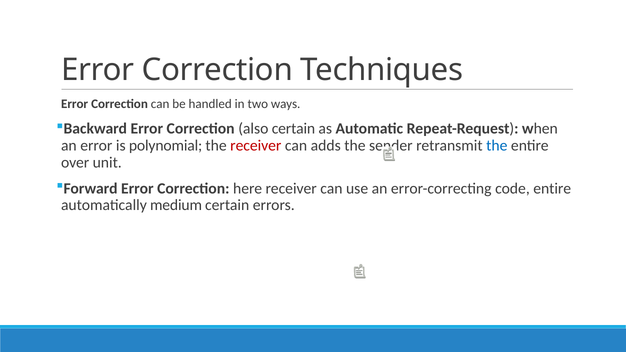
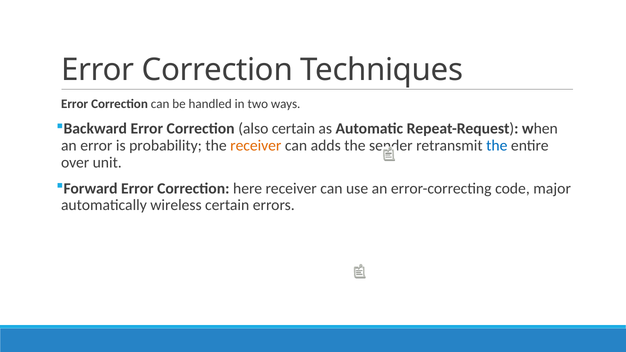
polynomial: polynomial -> probability
receiver at (256, 146) colour: red -> orange
code entire: entire -> major
medium: medium -> wireless
